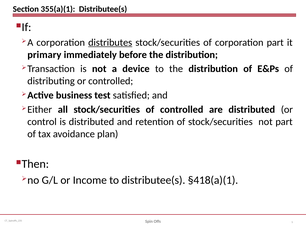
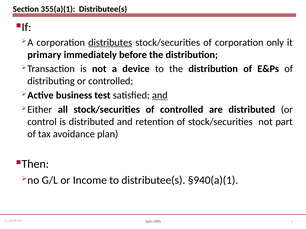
corporation part: part -> only
and at (160, 96) underline: none -> present
§418(a)(1: §418(a)(1 -> §940(a)(1
